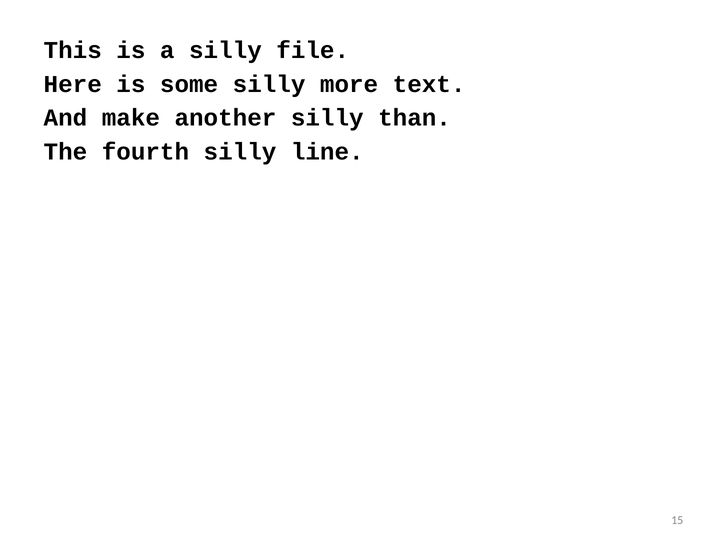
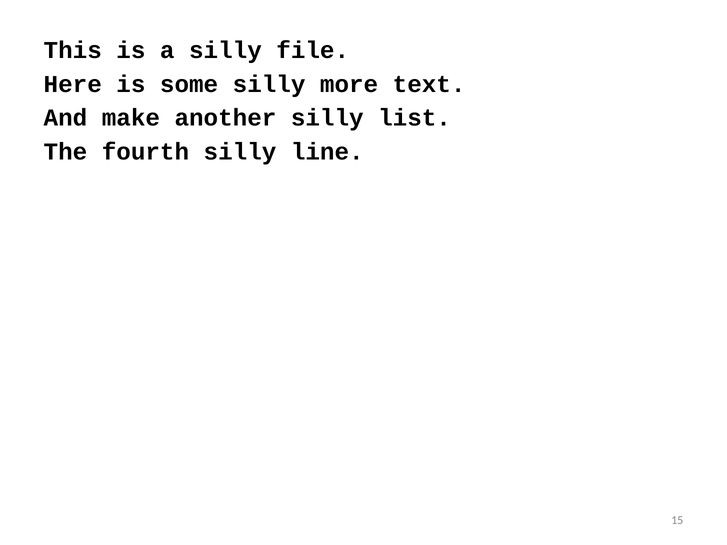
than: than -> list
